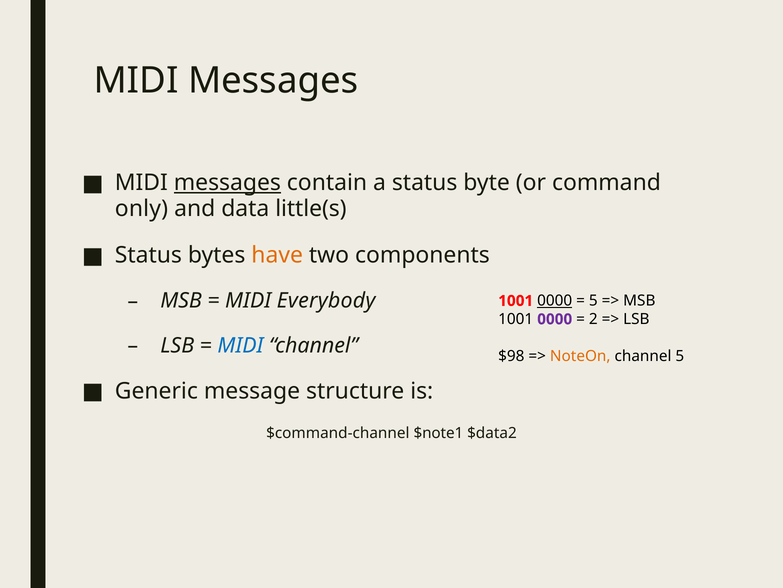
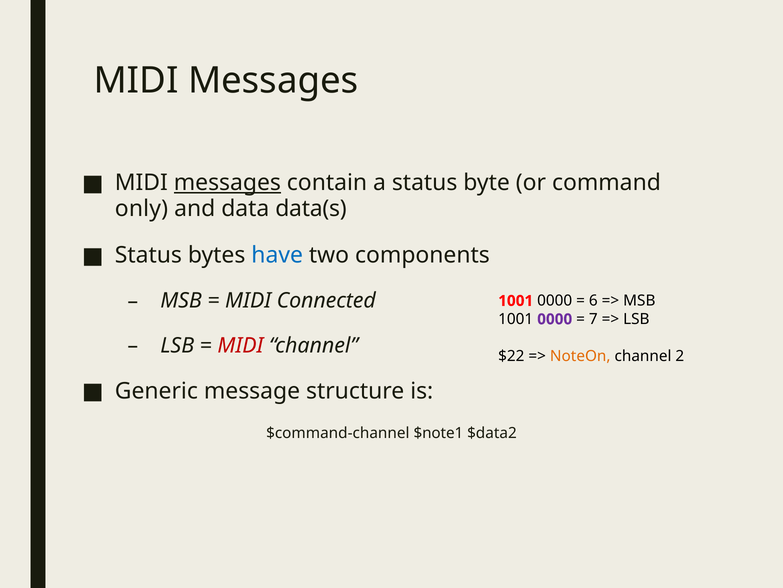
little(s: little(s -> data(s
have colour: orange -> blue
Everybody: Everybody -> Connected
0000 at (555, 301) underline: present -> none
5 at (593, 301): 5 -> 6
2: 2 -> 7
MIDI at (240, 345) colour: blue -> red
$98: $98 -> $22
channel 5: 5 -> 2
